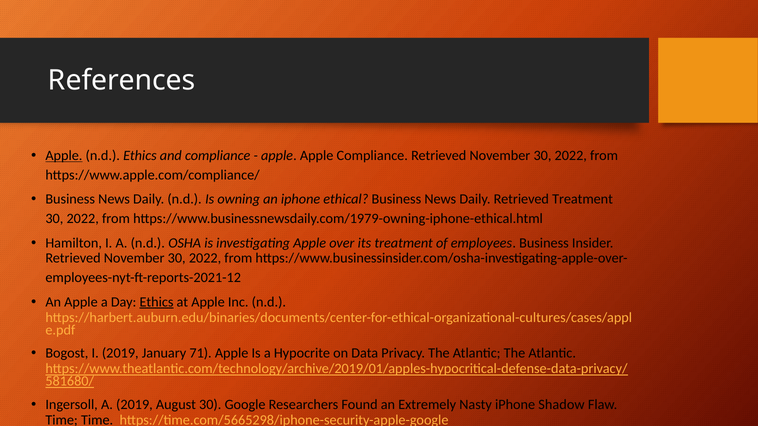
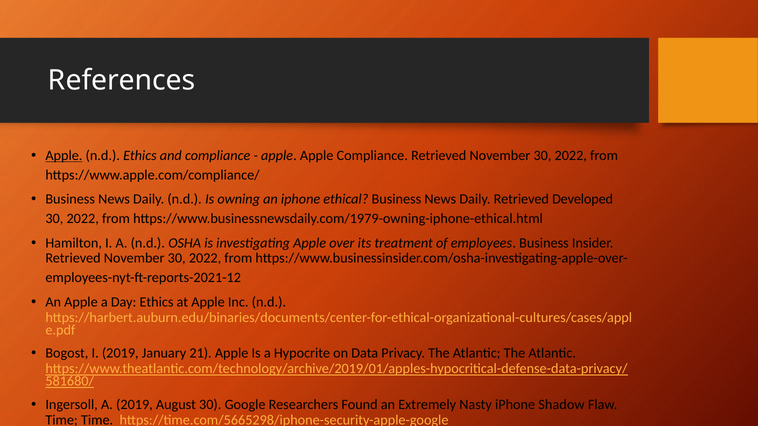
Retrieved Treatment: Treatment -> Developed
Ethics at (157, 302) underline: present -> none
71: 71 -> 21
